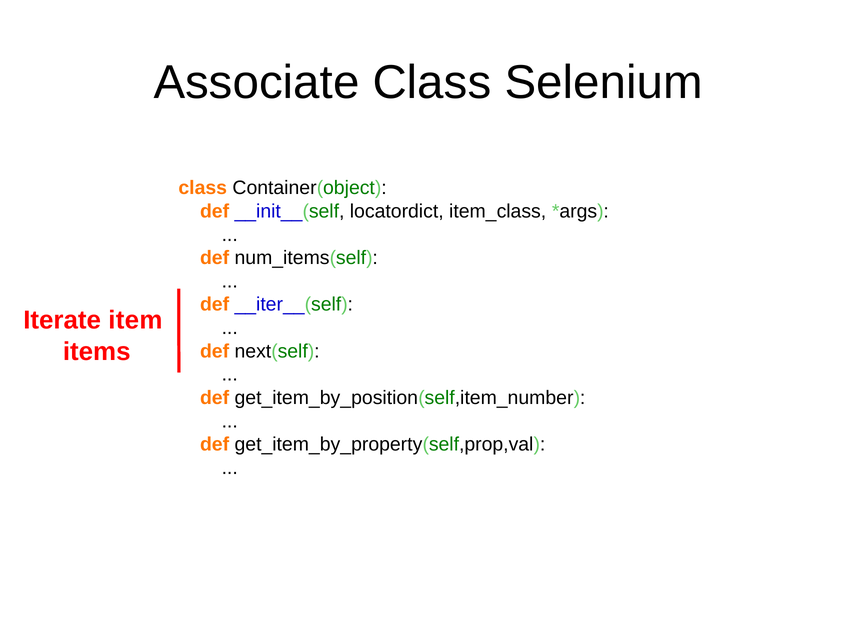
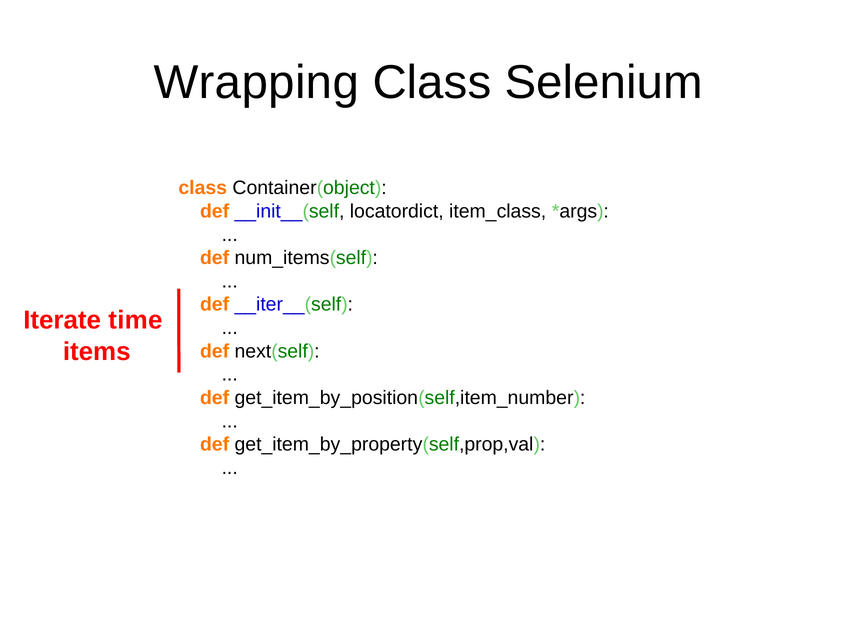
Associate: Associate -> Wrapping
item: item -> time
